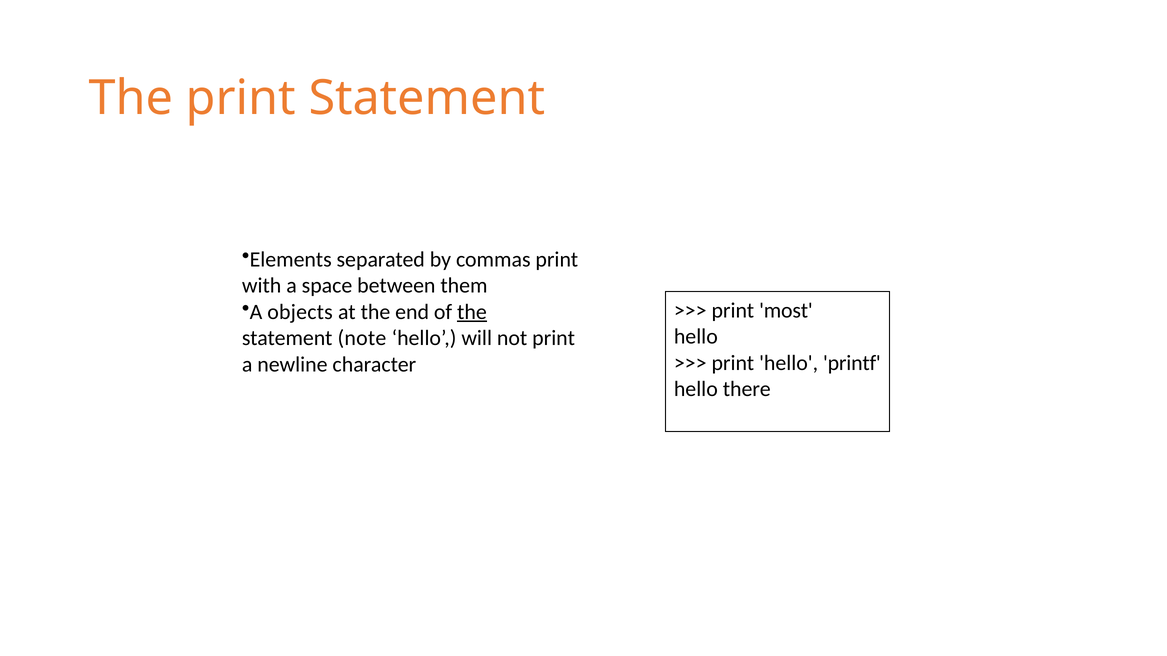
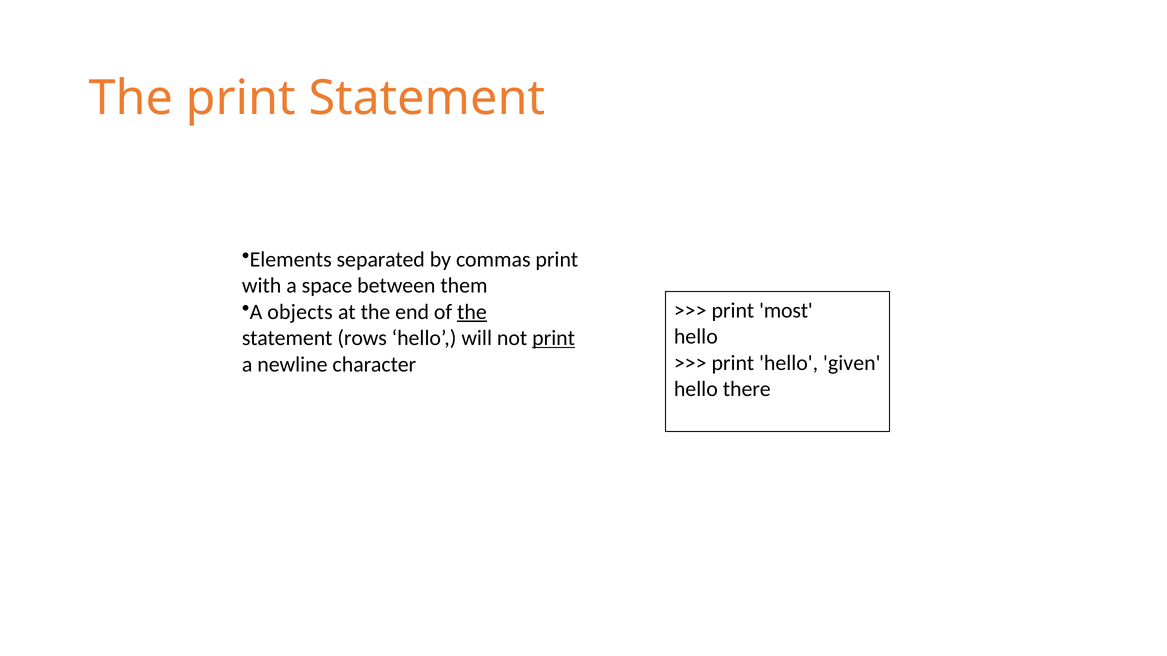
note: note -> rows
print at (554, 338) underline: none -> present
printf: printf -> given
